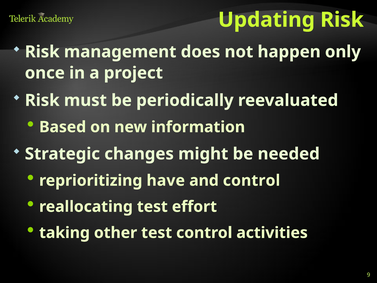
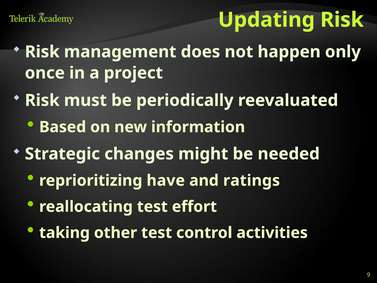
and control: control -> ratings
